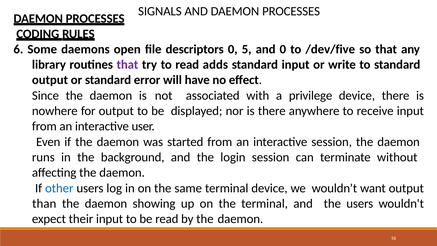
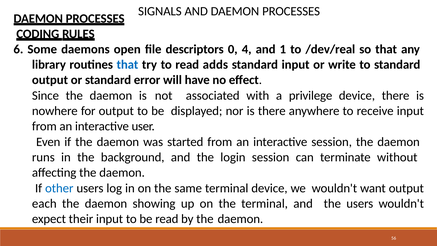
5: 5 -> 4
and 0: 0 -> 1
/dev/five: /dev/five -> /dev/real
that at (127, 64) colour: purple -> blue
than: than -> each
